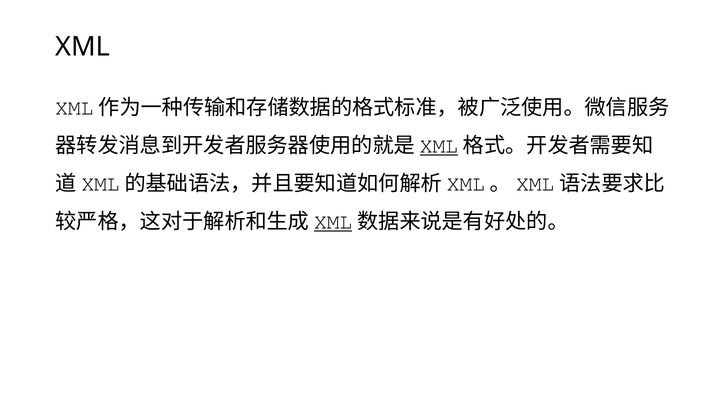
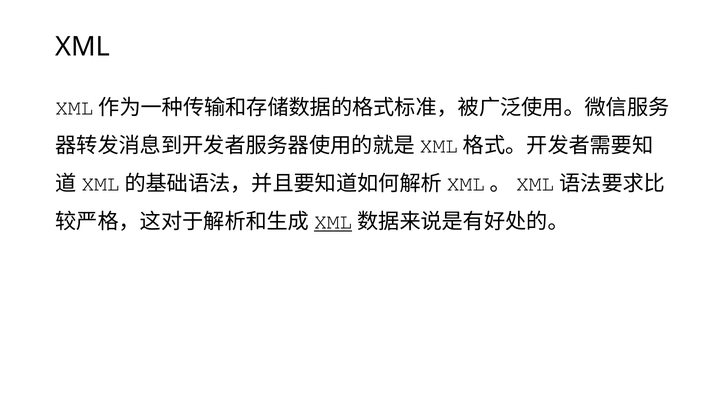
XML at (439, 146) underline: present -> none
